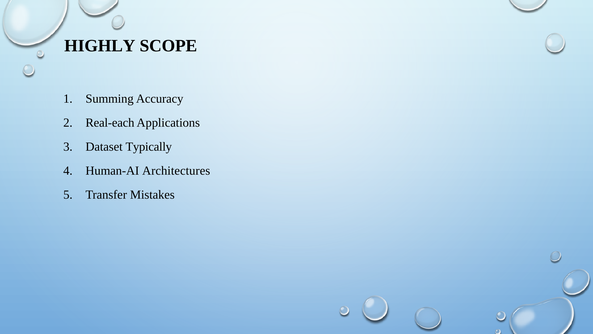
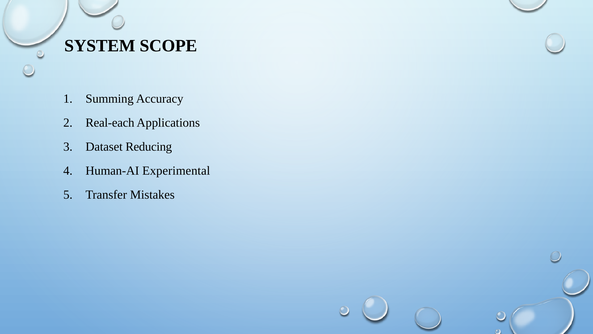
HIGHLY: HIGHLY -> SYSTEM
Typically: Typically -> Reducing
Architectures: Architectures -> Experimental
